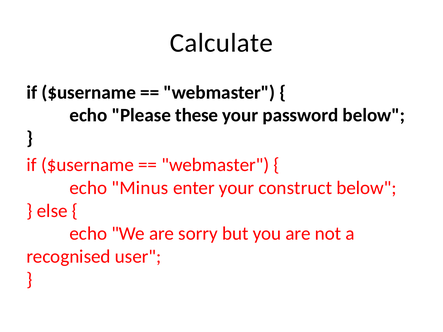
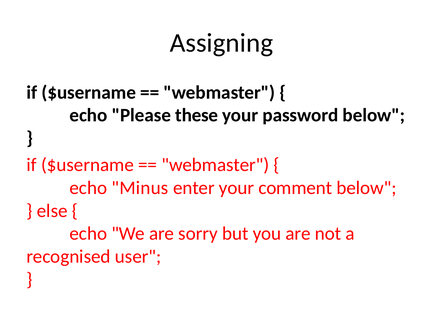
Calculate: Calculate -> Assigning
construct: construct -> comment
